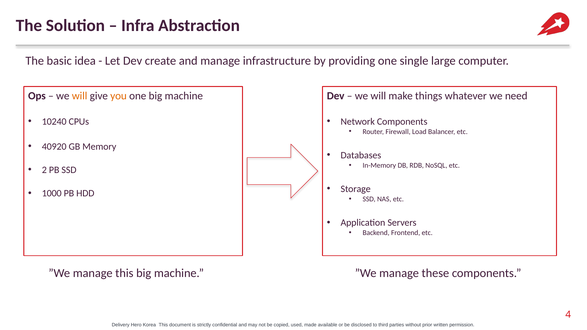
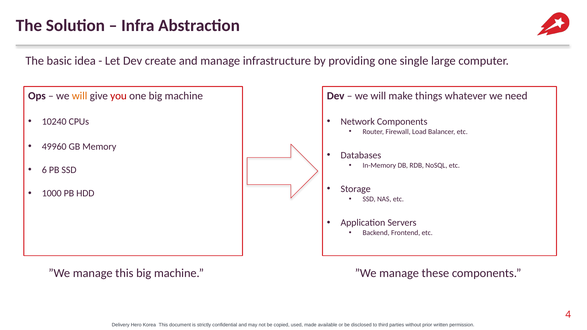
you colour: orange -> red
40920: 40920 -> 49960
2: 2 -> 6
